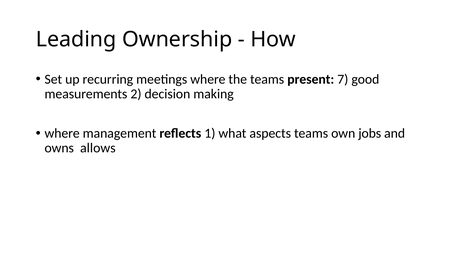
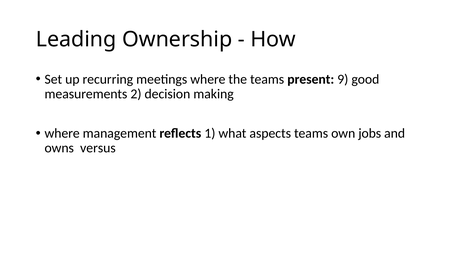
7: 7 -> 9
allows: allows -> versus
